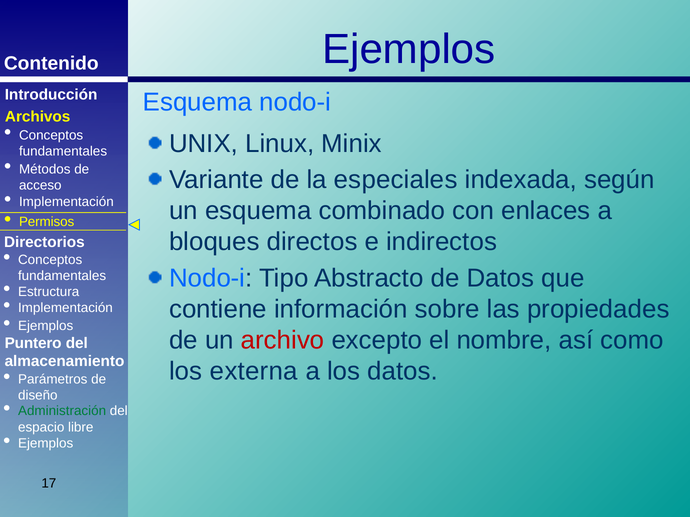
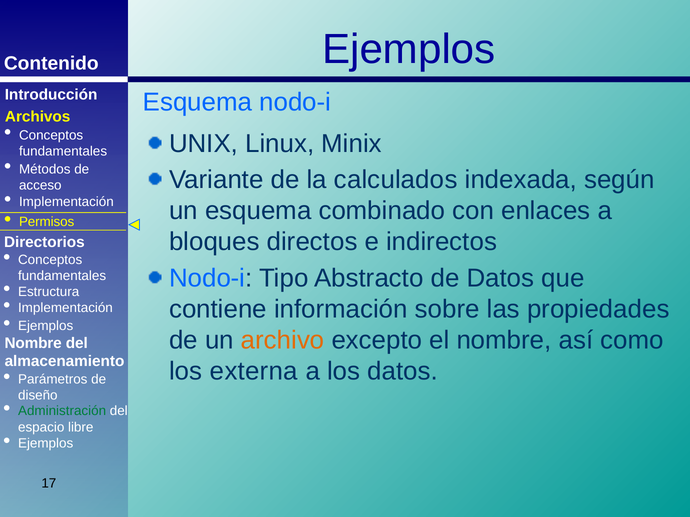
especiales: especiales -> calculados
archivo colour: red -> orange
Puntero at (33, 343): Puntero -> Nombre
